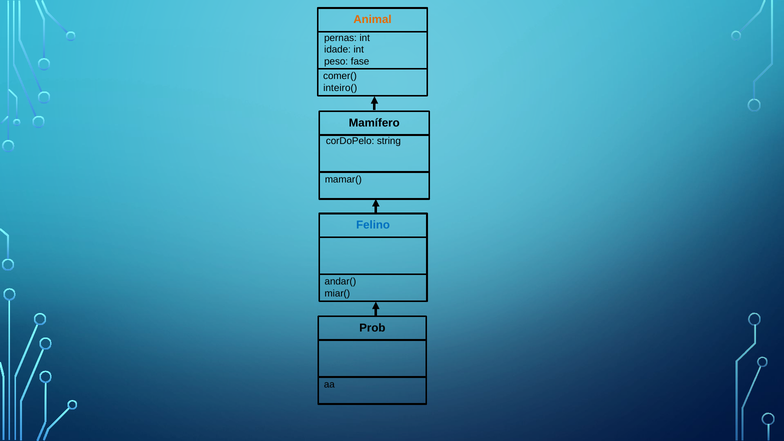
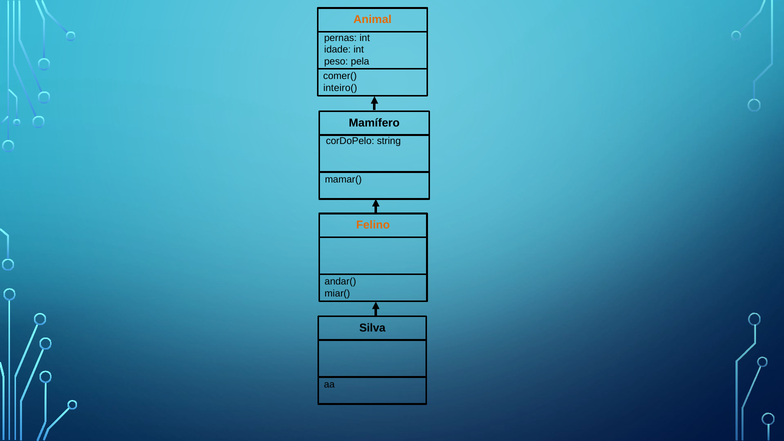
fase: fase -> pela
Felino colour: blue -> orange
Prob: Prob -> Silva
